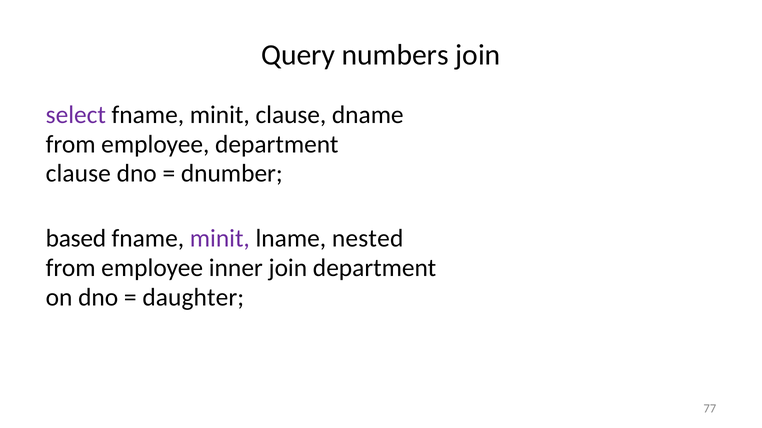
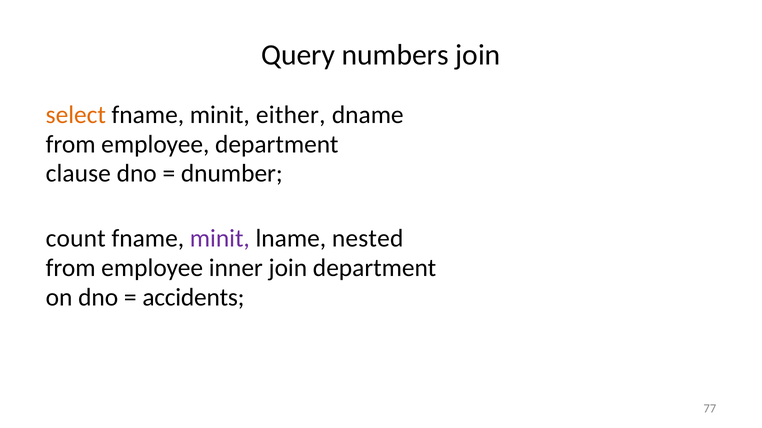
select colour: purple -> orange
minit clause: clause -> either
based: based -> count
daughter: daughter -> accidents
